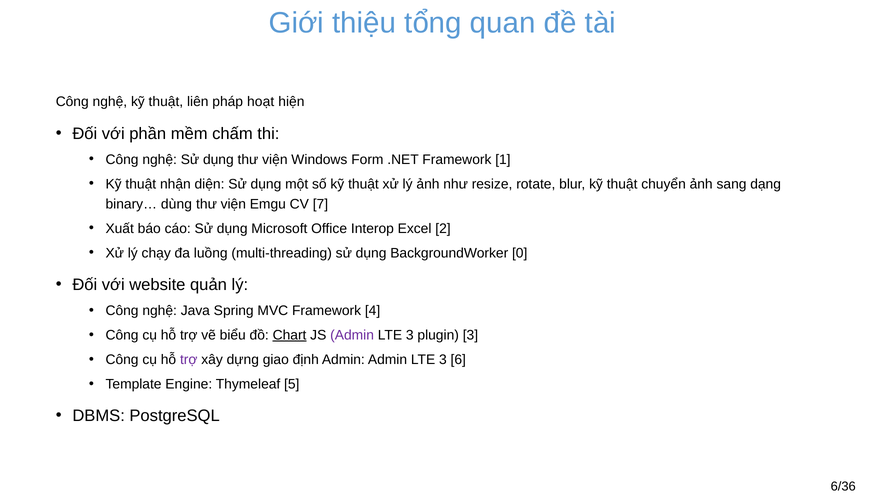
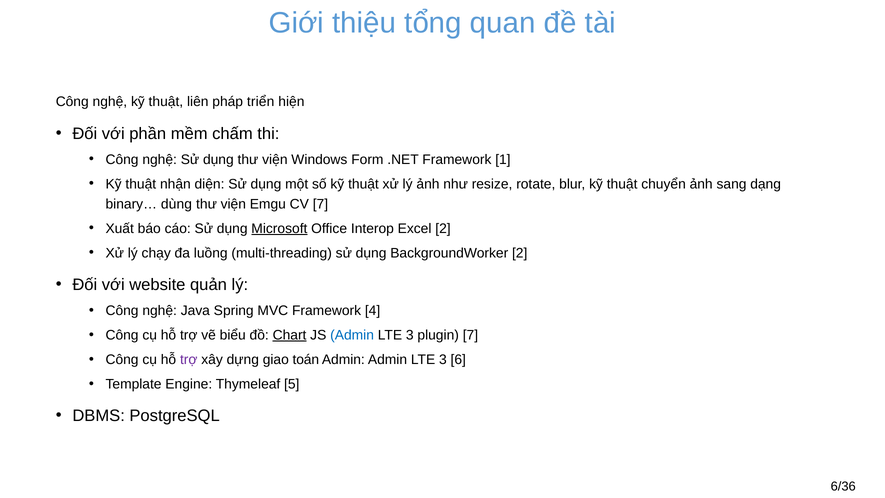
hoạt: hoạt -> triển
Microsoft underline: none -> present
BackgroundWorker 0: 0 -> 2
Admin at (352, 335) colour: purple -> blue
plugin 3: 3 -> 7
định: định -> toán
